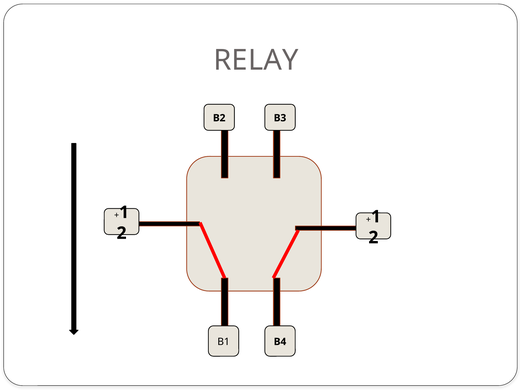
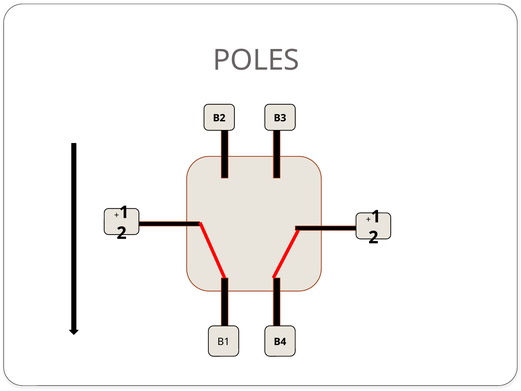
RELAY: RELAY -> POLES
